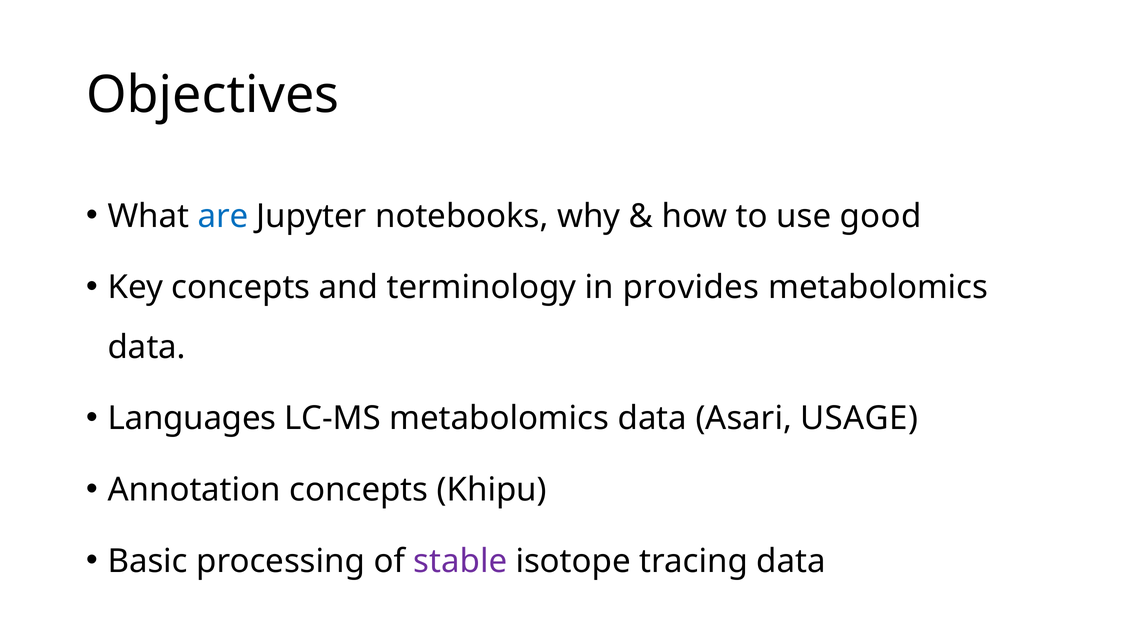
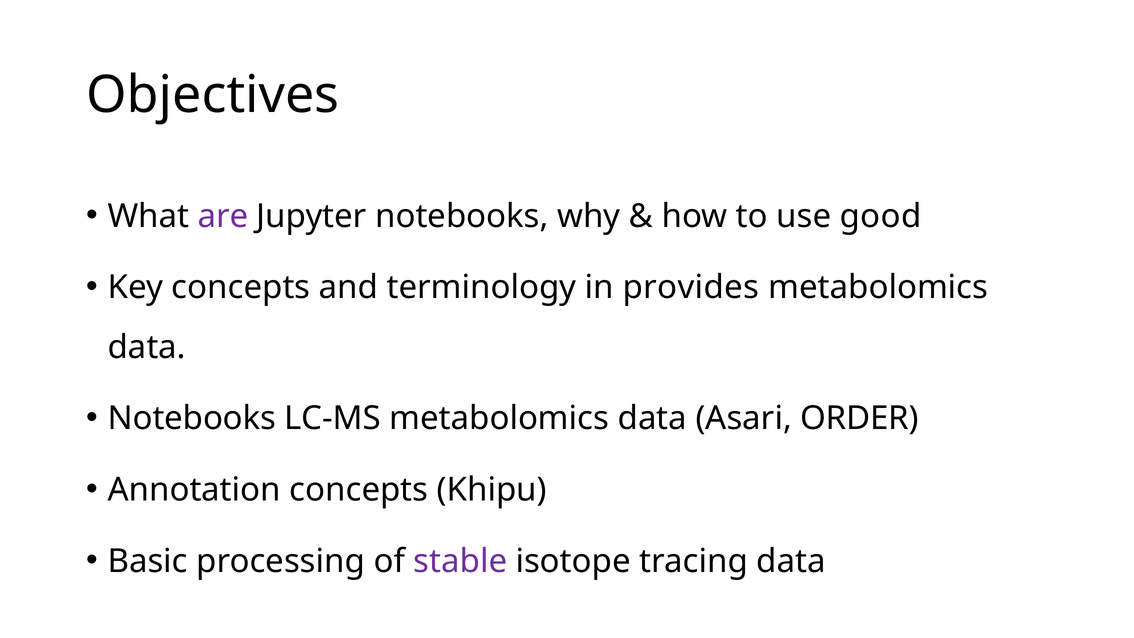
are colour: blue -> purple
Languages at (192, 418): Languages -> Notebooks
USAGE: USAGE -> ORDER
